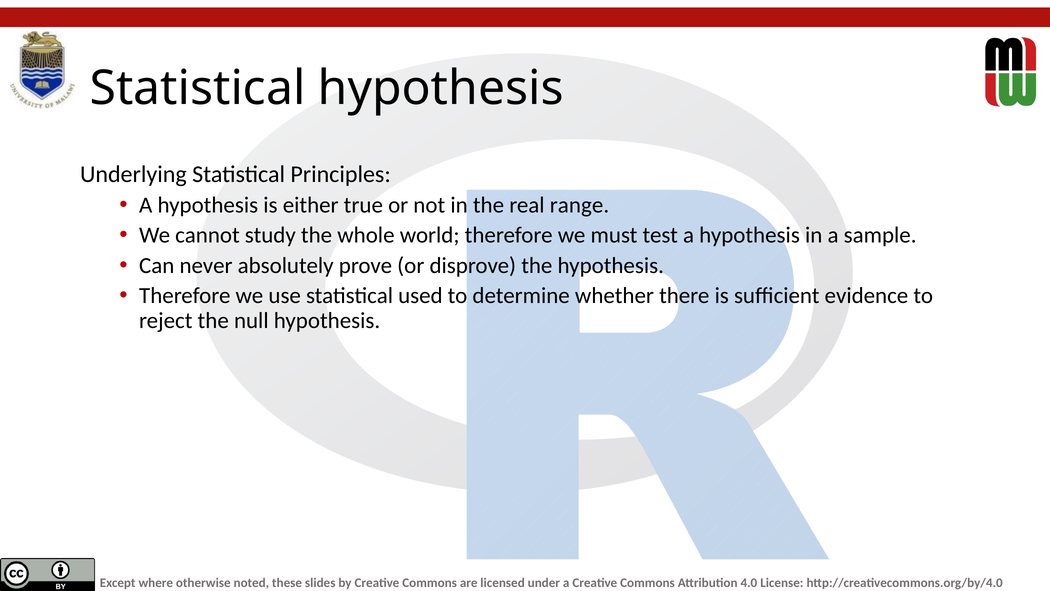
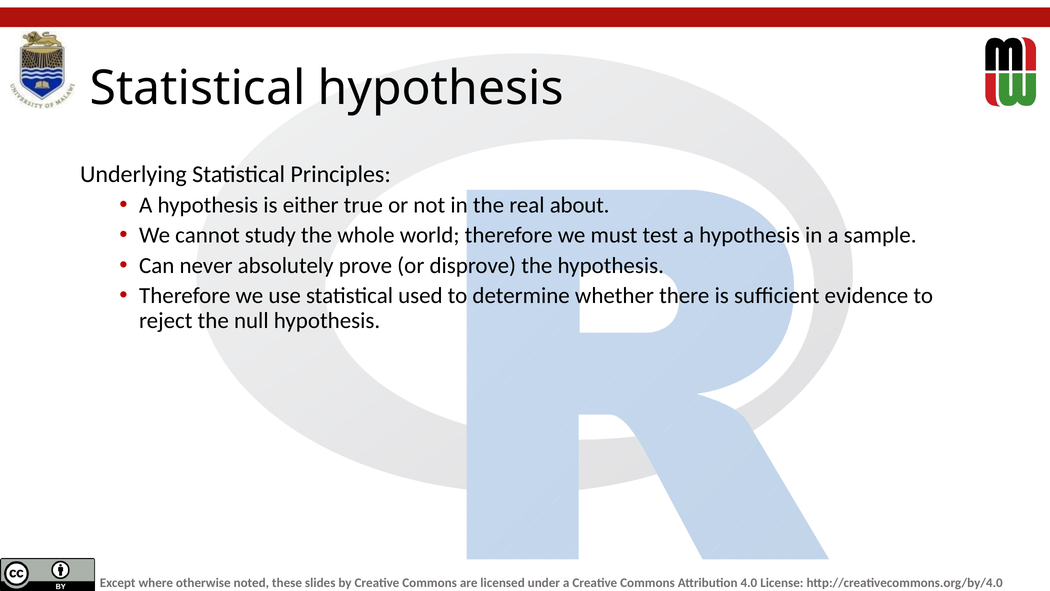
range: range -> about
